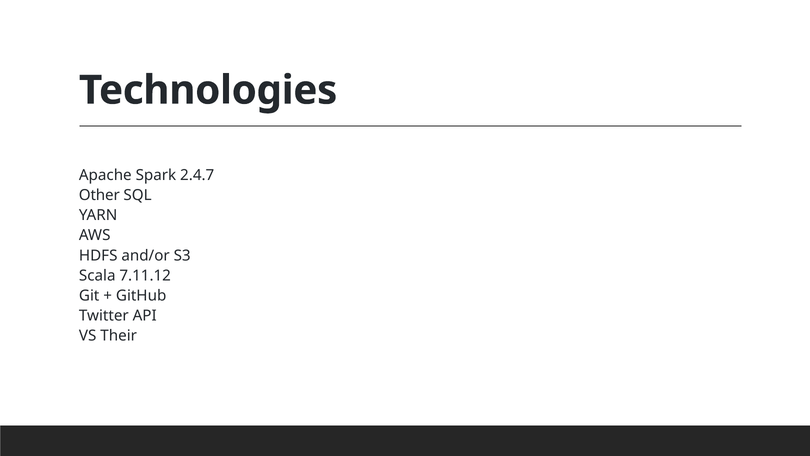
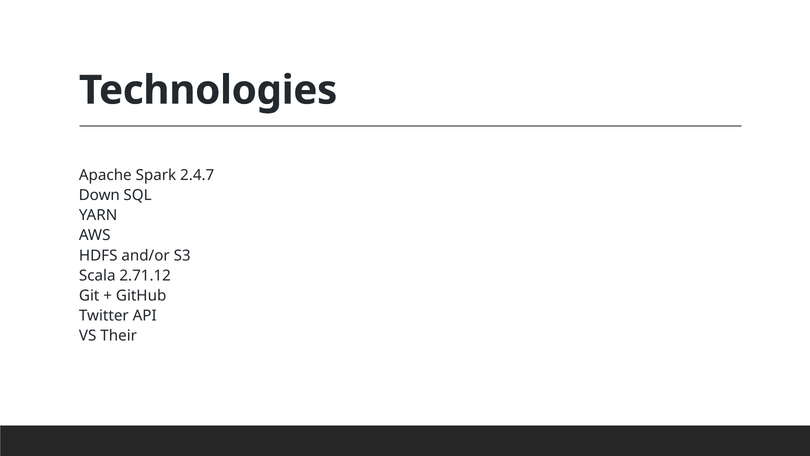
Other: Other -> Down
7.11.12: 7.11.12 -> 2.71.12
